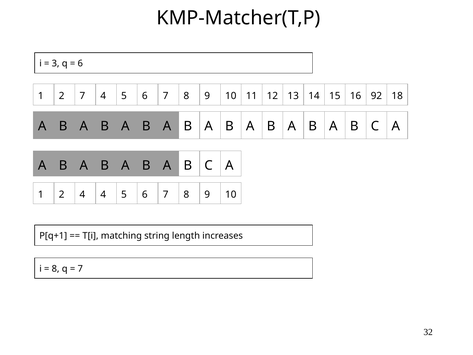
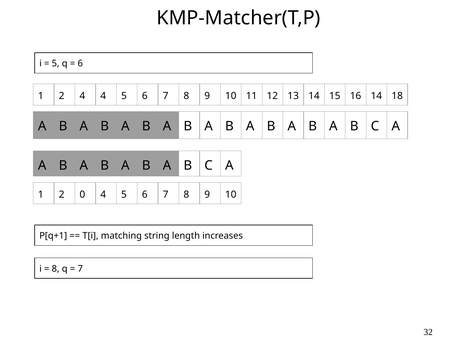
3 at (56, 64): 3 -> 5
2 7: 7 -> 4
16 92: 92 -> 14
2 4: 4 -> 0
